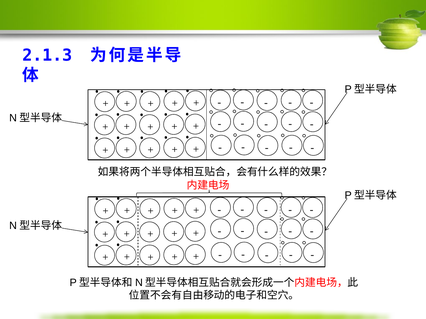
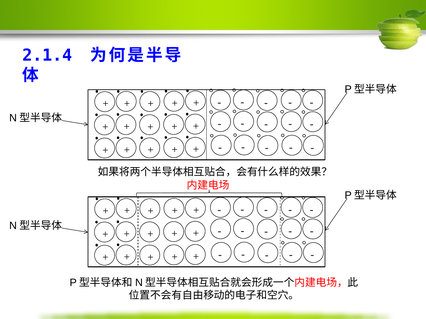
2.1.3: 2.1.3 -> 2.1.4
